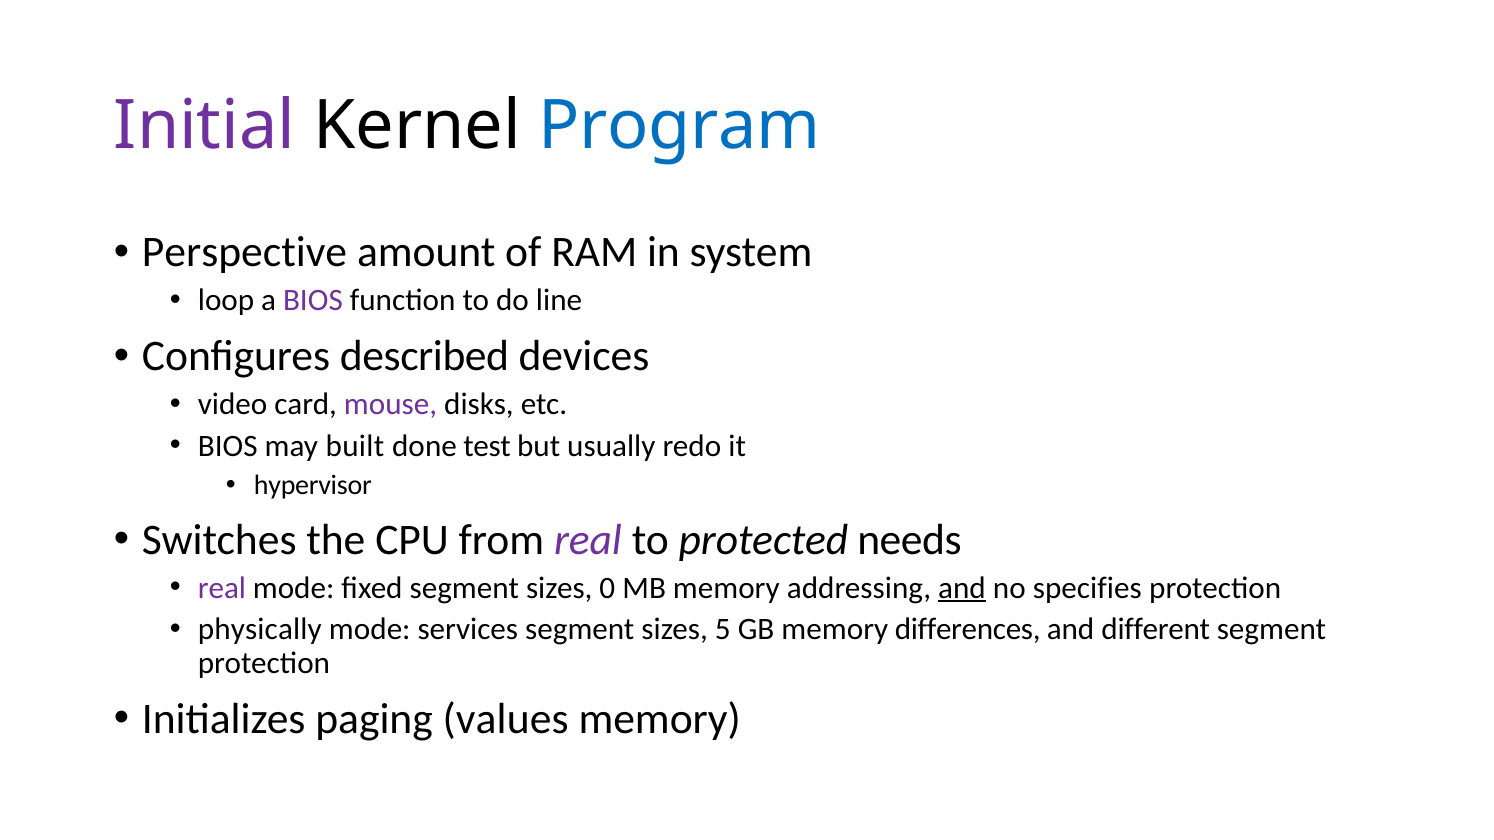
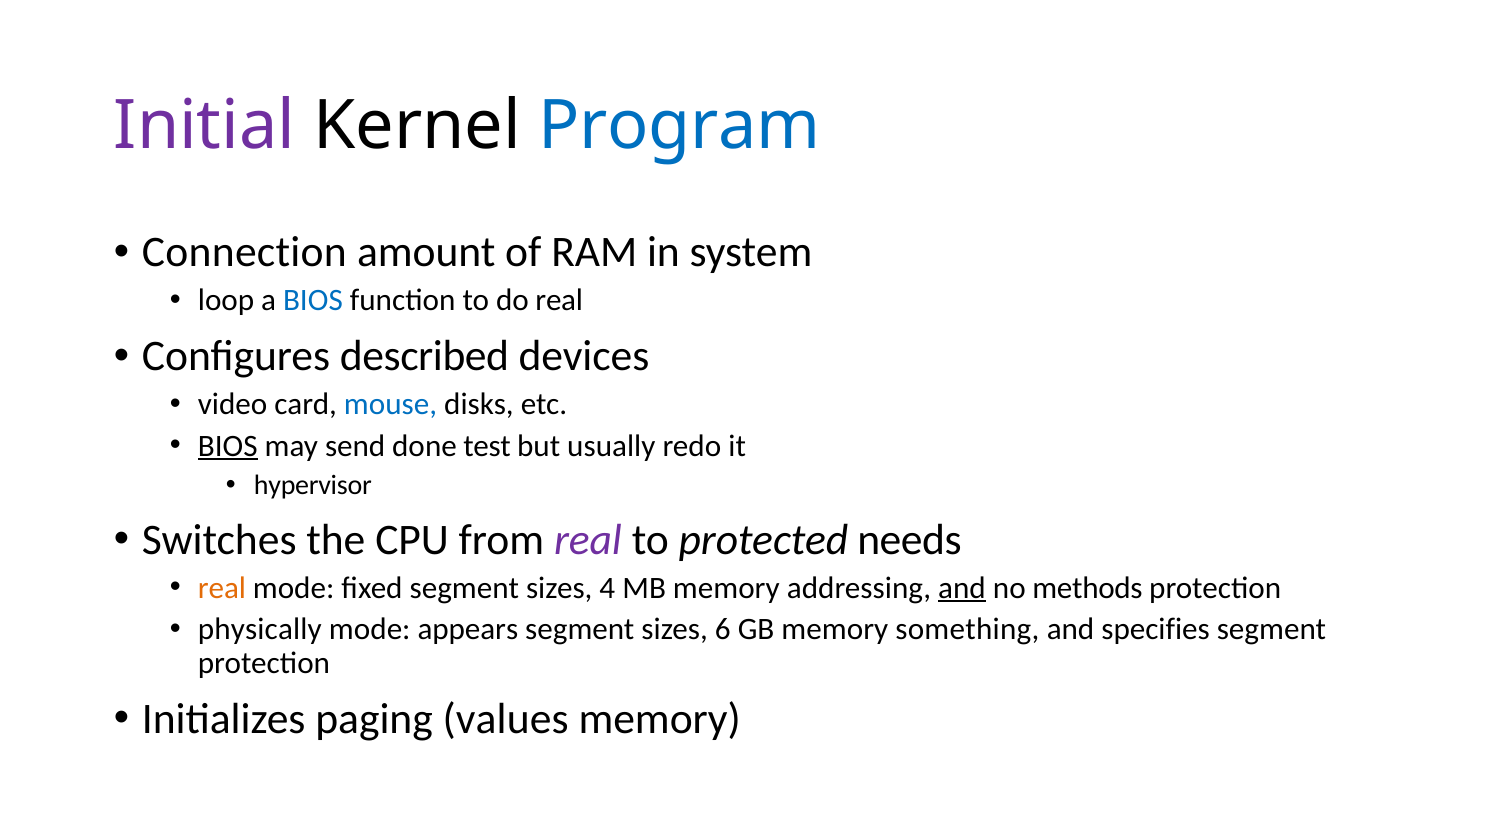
Perspective: Perspective -> Connection
BIOS at (313, 301) colour: purple -> blue
do line: line -> real
mouse colour: purple -> blue
BIOS at (228, 446) underline: none -> present
built: built -> send
real at (222, 588) colour: purple -> orange
0: 0 -> 4
specifies: specifies -> methods
services: services -> appears
5: 5 -> 6
differences: differences -> something
different: different -> specifies
